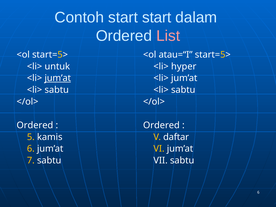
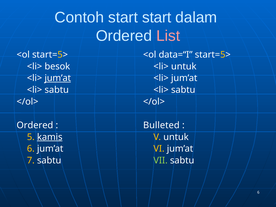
atau=“I: atau=“I -> data=“I
untuk: untuk -> besok
<li> hyper: hyper -> untuk
Ordered at (161, 125): Ordered -> Bulleted
kamis underline: none -> present
V daftar: daftar -> untuk
VII colour: white -> light green
